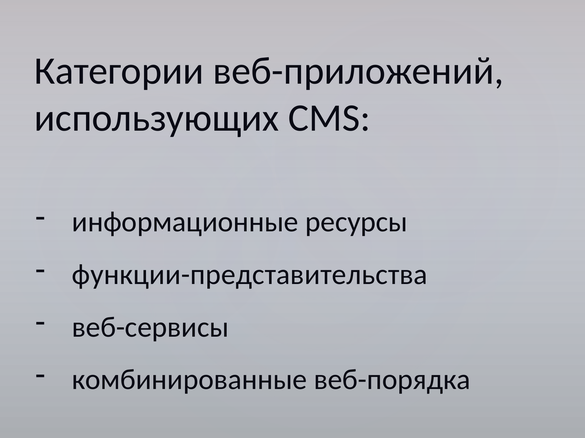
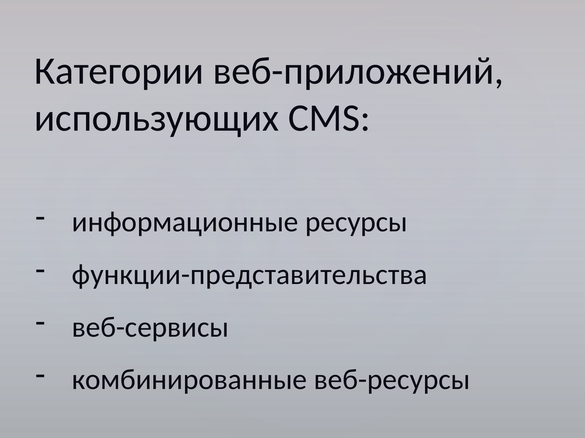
веб-порядка: веб-порядка -> веб-ресурсы
